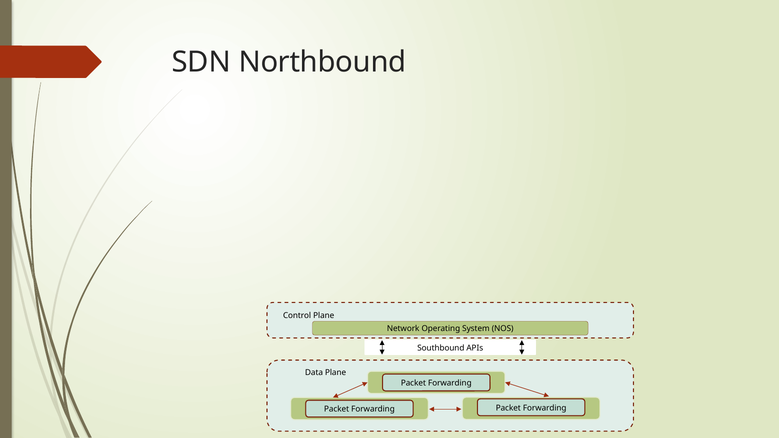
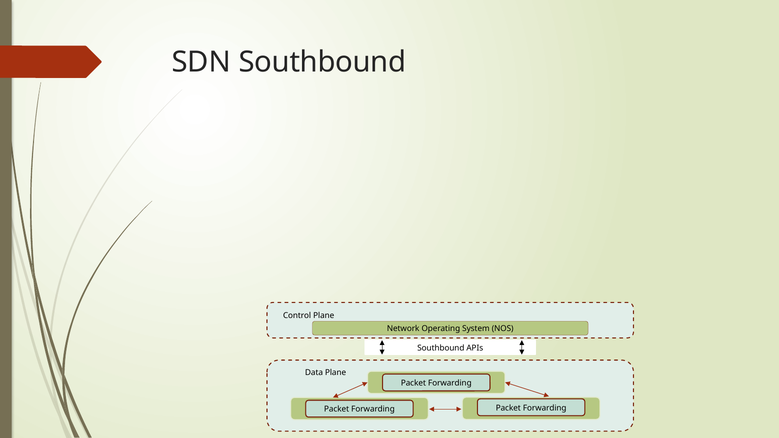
SDN Northbound: Northbound -> Southbound
